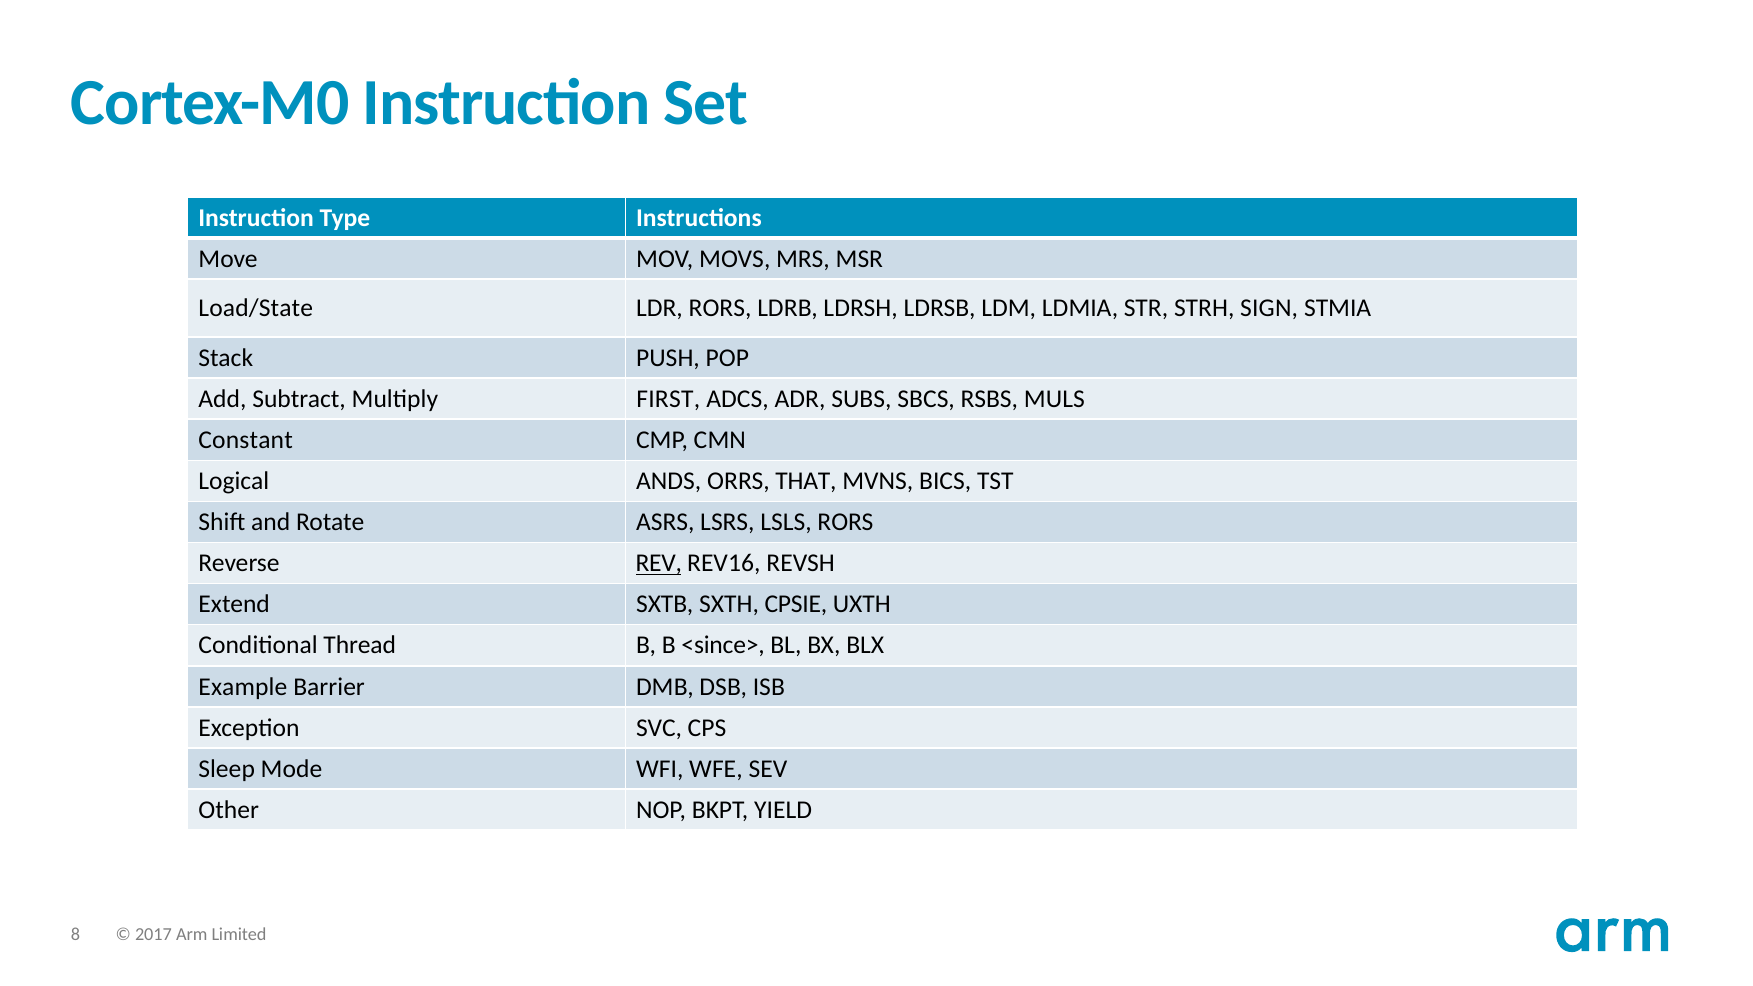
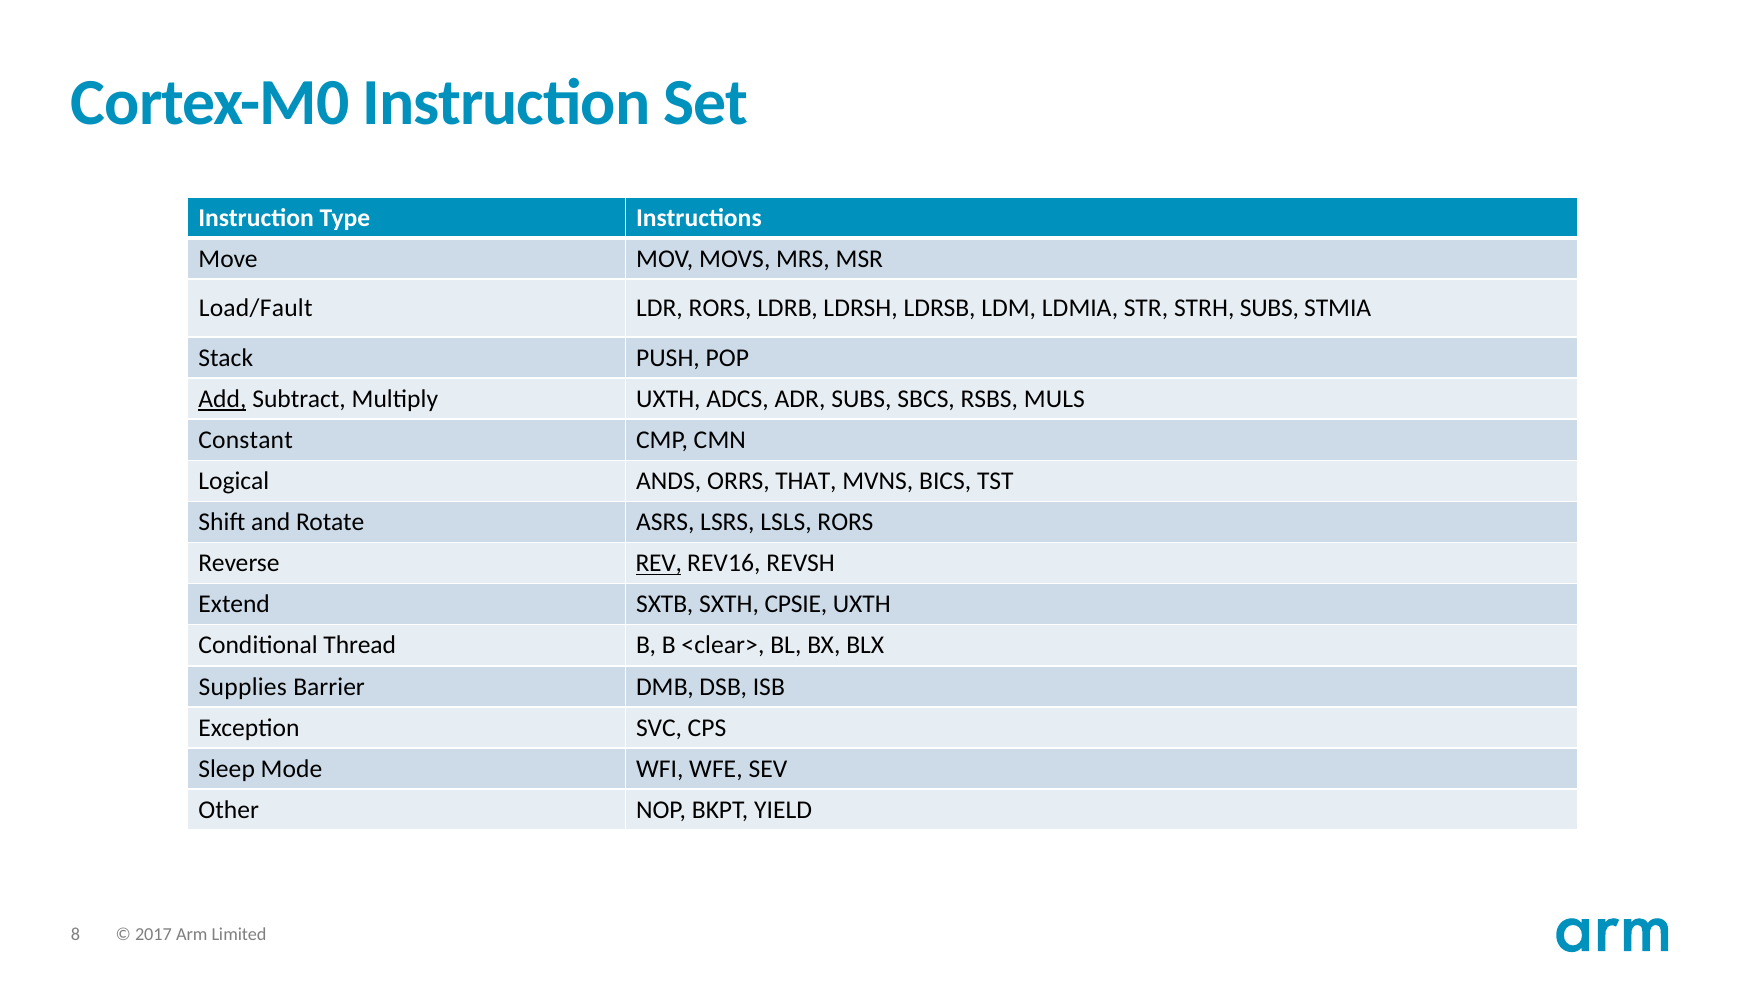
Load/State: Load/State -> Load/Fault
STRH SIGN: SIGN -> SUBS
Add underline: none -> present
Multiply FIRST: FIRST -> UXTH
<since>: <since> -> <clear>
Example: Example -> Supplies
